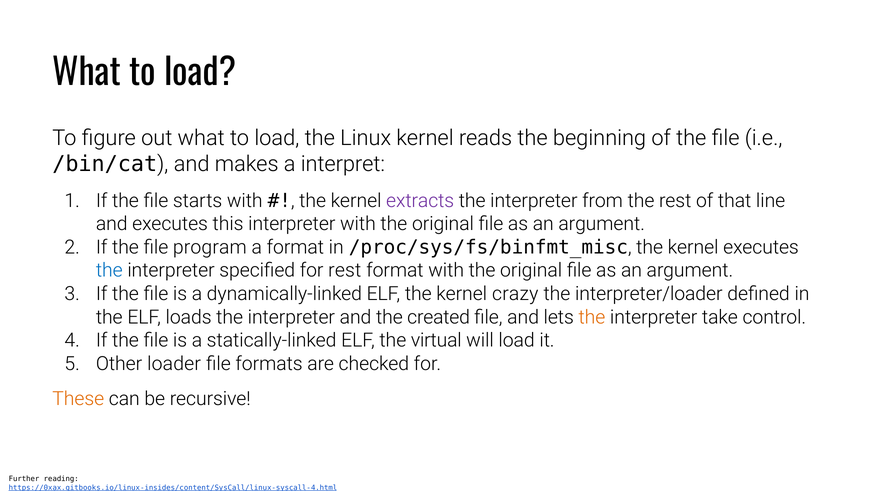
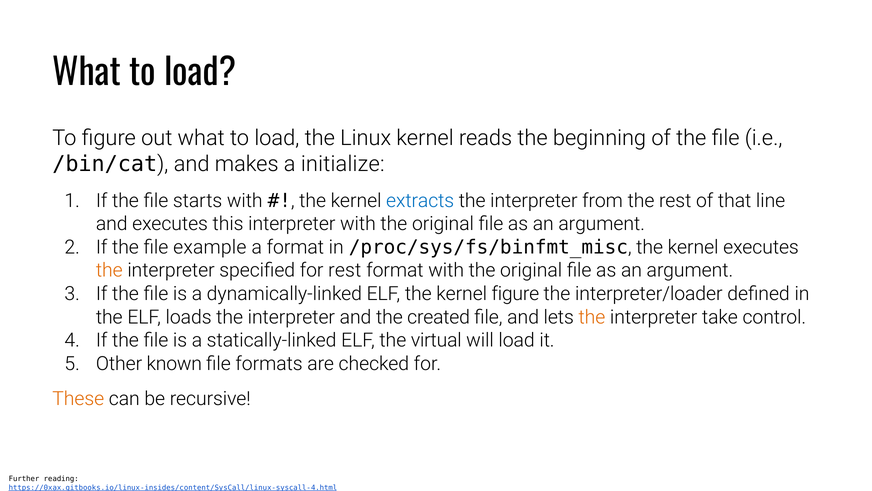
interpret: interpret -> initialize
extracts colour: purple -> blue
program: program -> example
the at (109, 270) colour: blue -> orange
kernel crazy: crazy -> figure
loader: loader -> known
